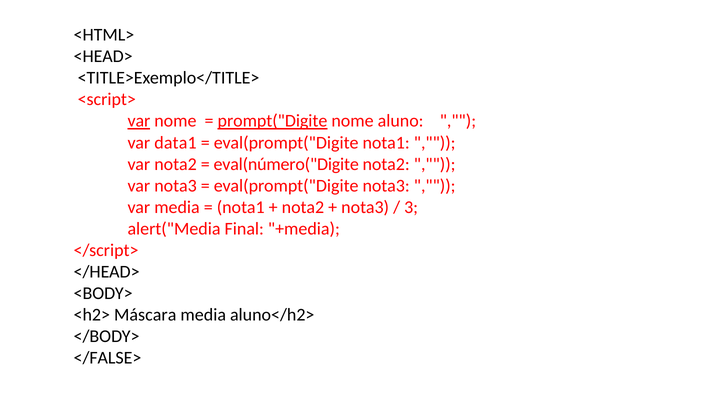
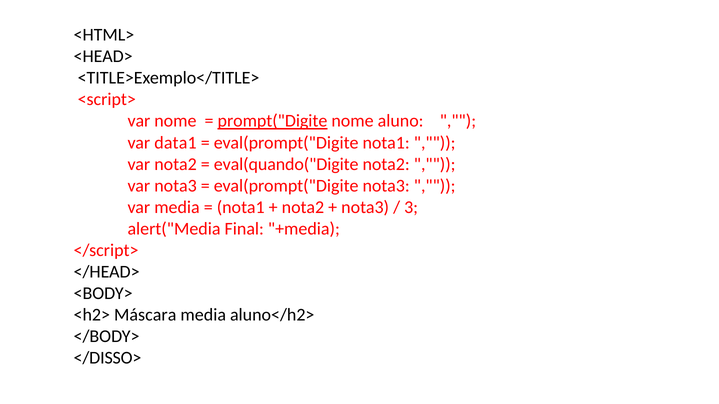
var at (139, 121) underline: present -> none
eval(número("Digite: eval(número("Digite -> eval(quando("Digite
</FALSE>: </FALSE> -> </DISSO>
